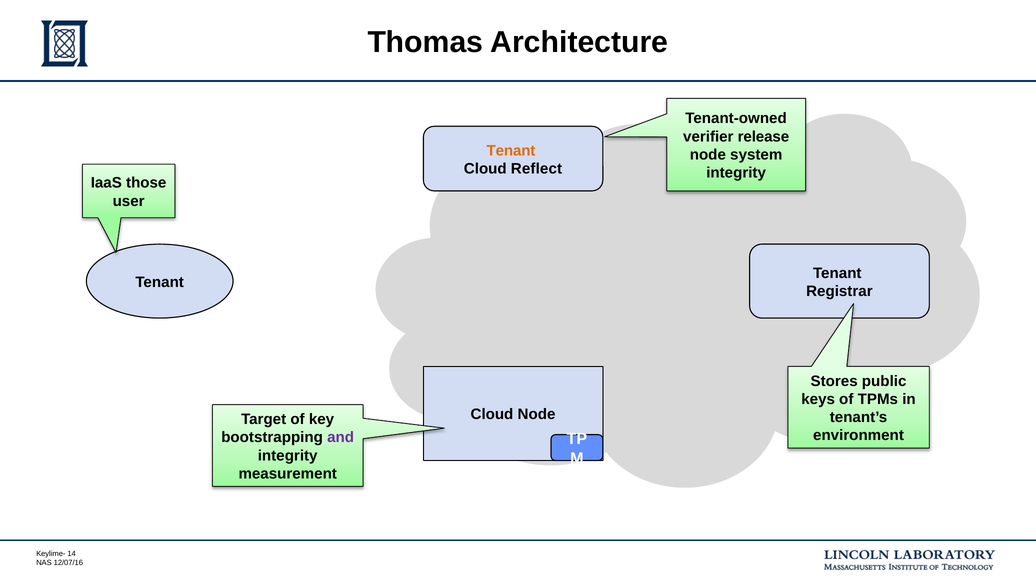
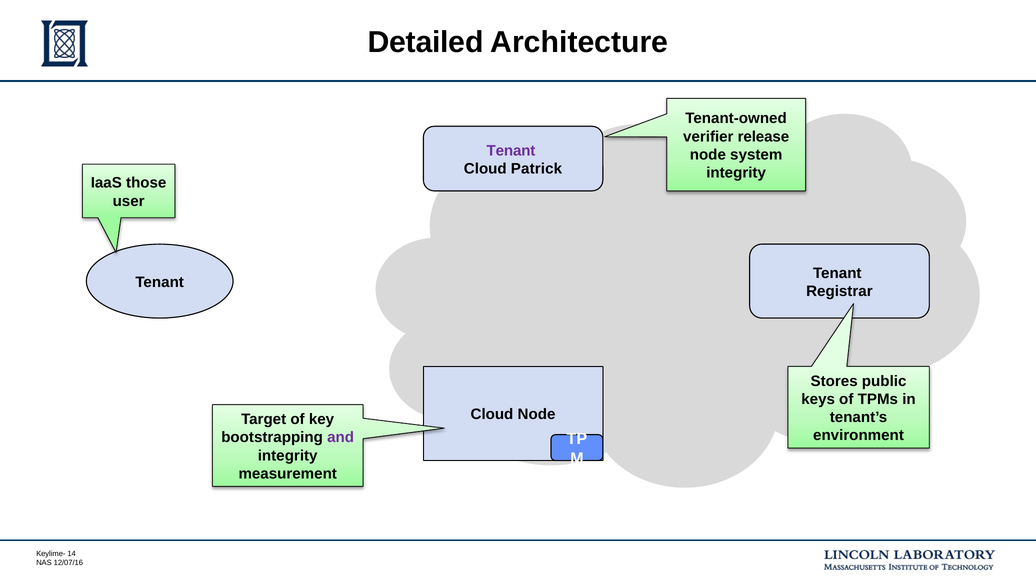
Thomas: Thomas -> Detailed
Tenant at (511, 151) colour: orange -> purple
Reflect: Reflect -> Patrick
